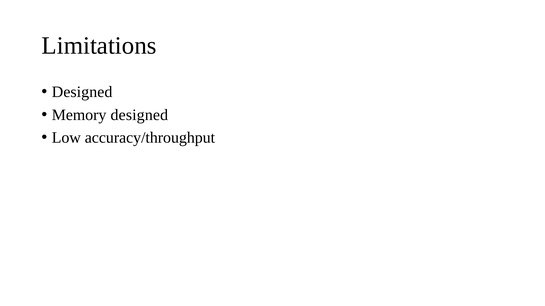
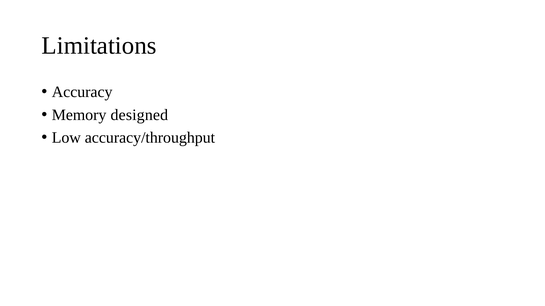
Designed at (82, 92): Designed -> Accuracy
